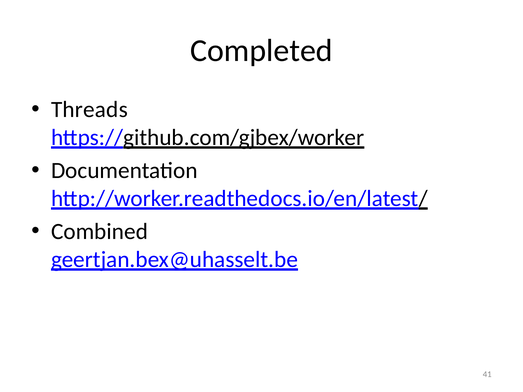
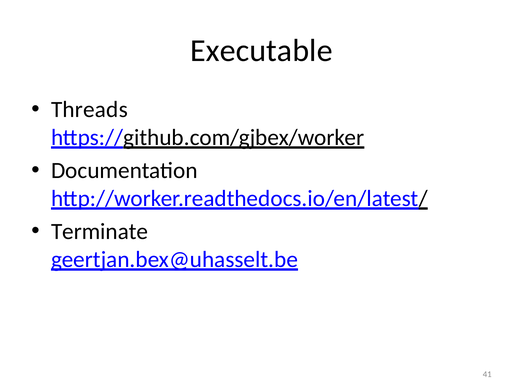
Completed: Completed -> Executable
Combined: Combined -> Terminate
